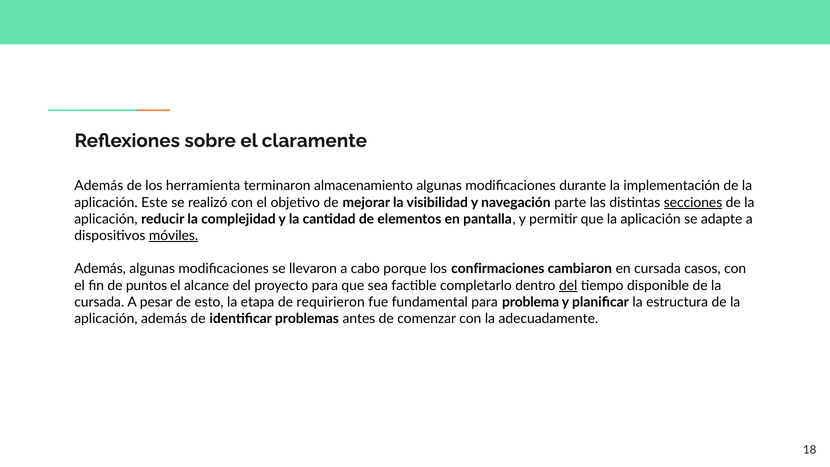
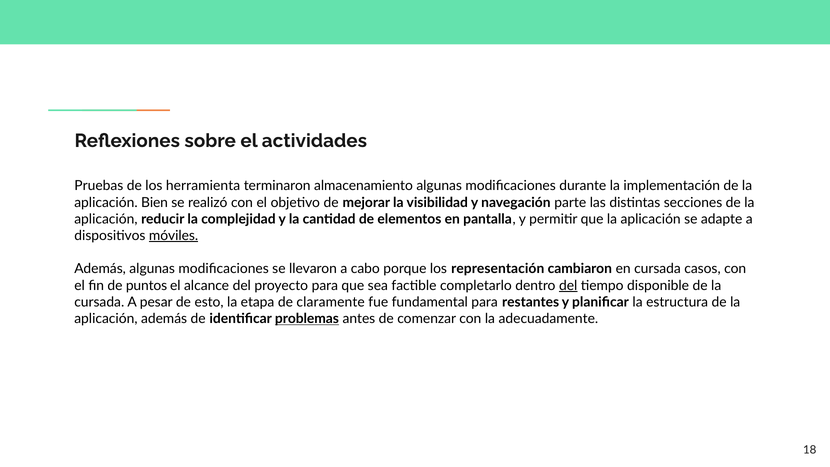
claramente: claramente -> actividades
Además at (99, 186): Además -> Pruebas
Este: Este -> Bien
secciones underline: present -> none
confirmaciones: confirmaciones -> representación
requirieron: requirieron -> claramente
problema: problema -> restantes
problemas underline: none -> present
